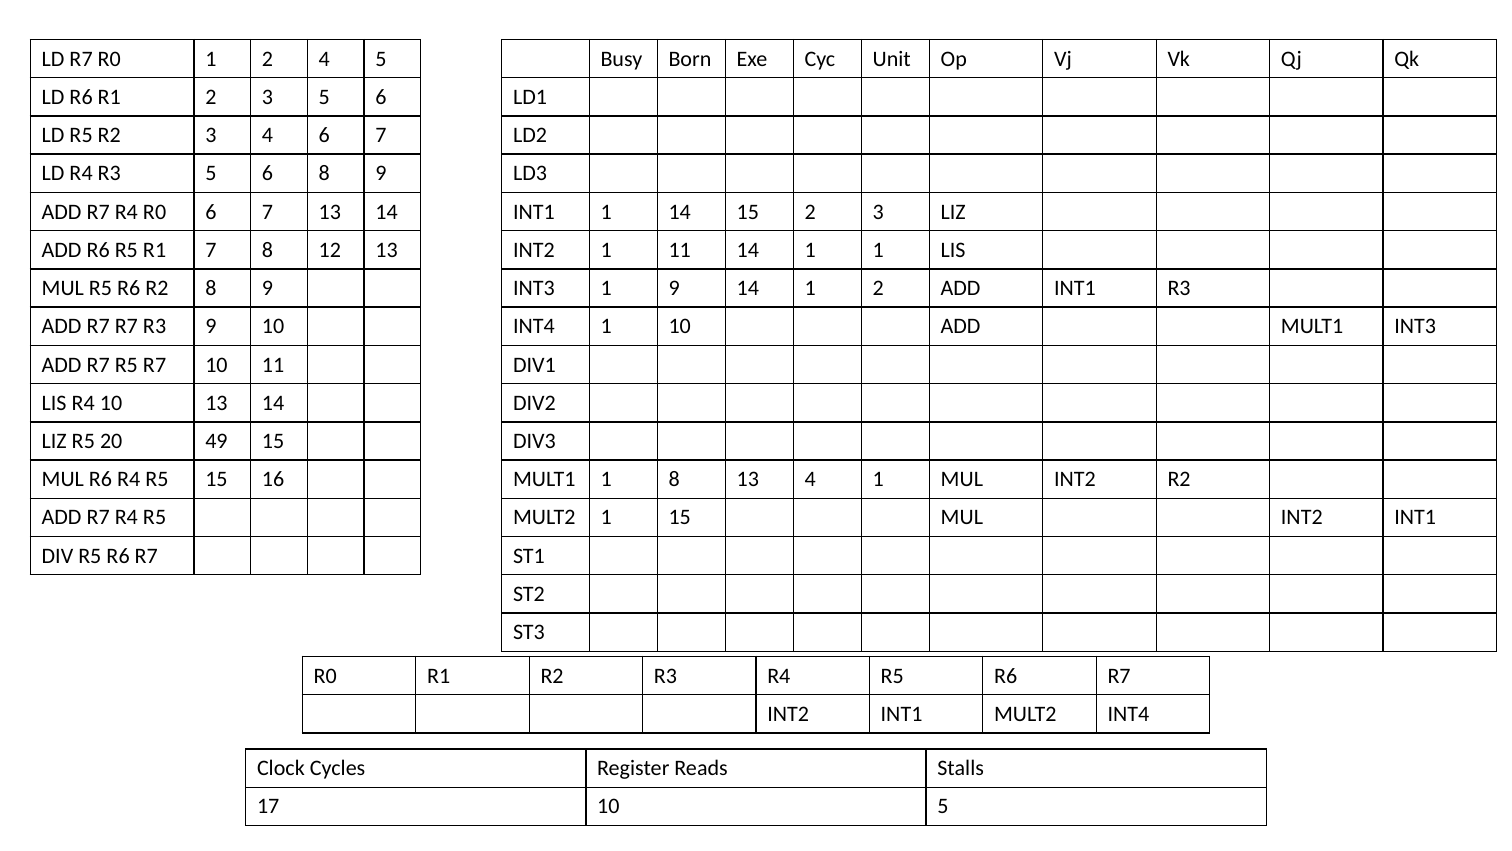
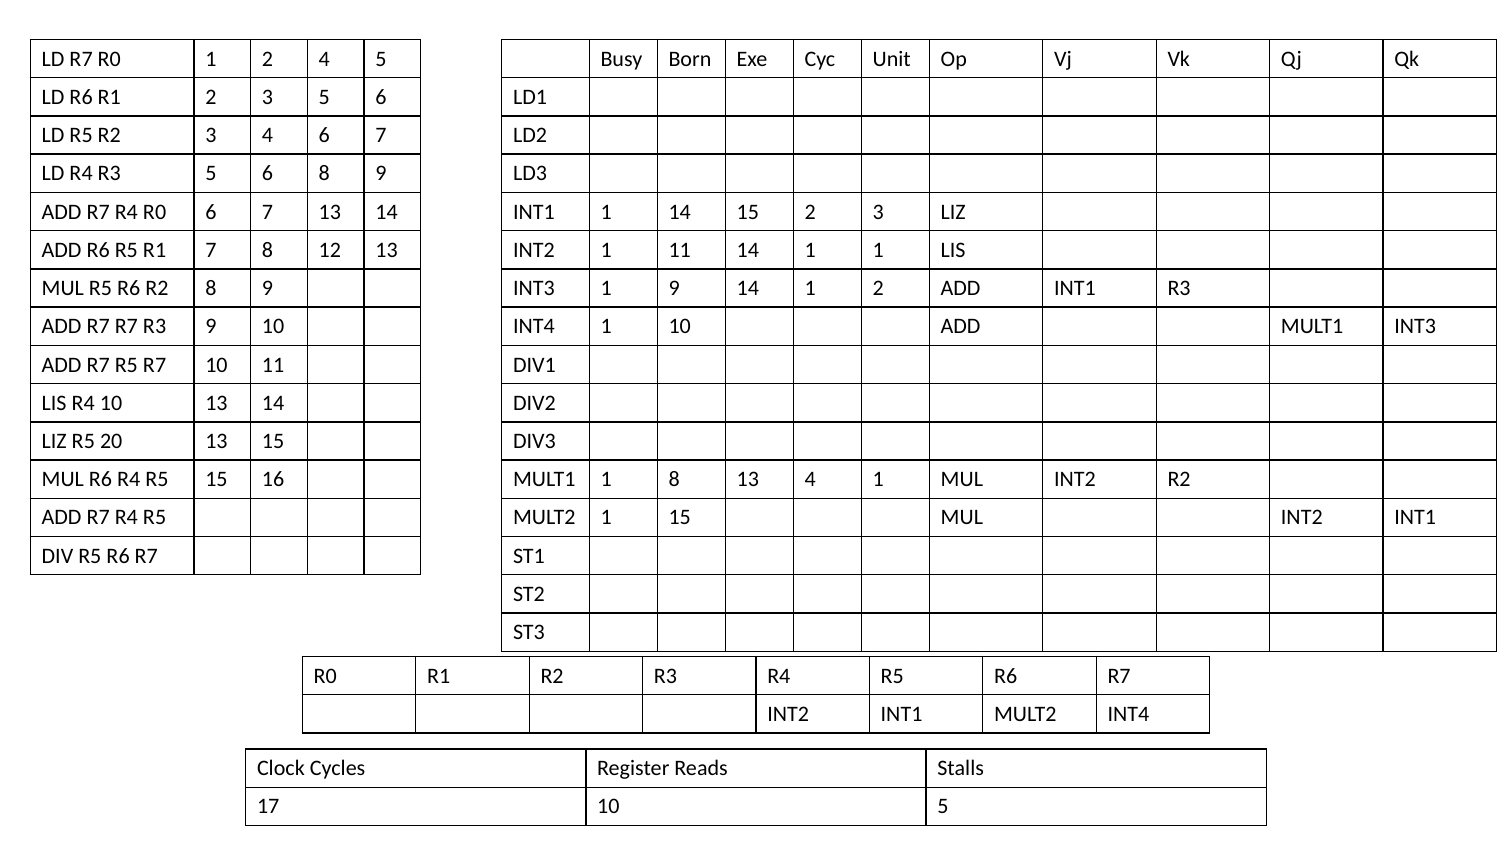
20 49: 49 -> 13
